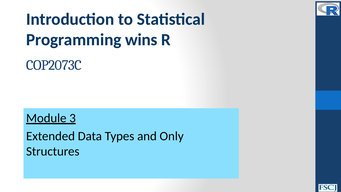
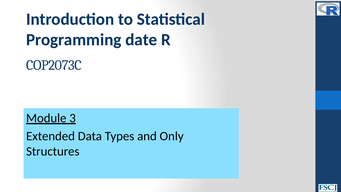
wins: wins -> date
